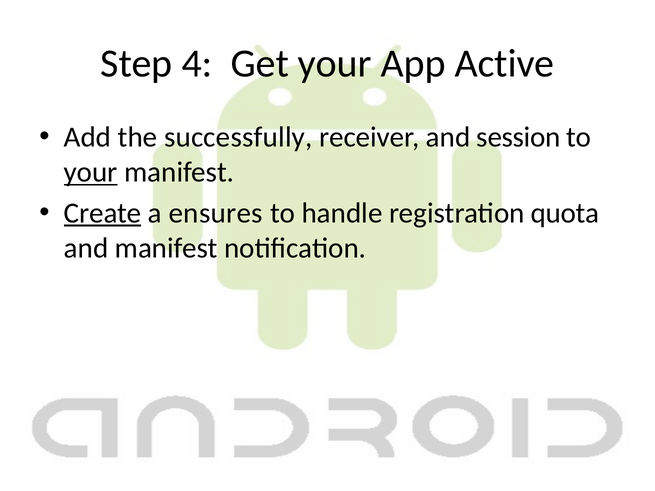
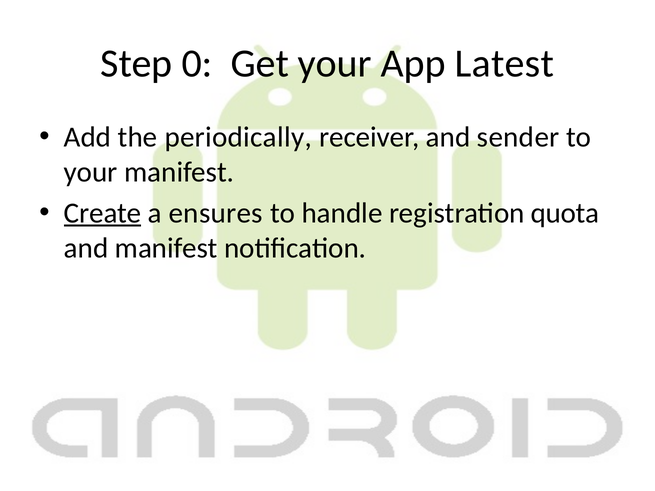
4: 4 -> 0
Active: Active -> Latest
successfully: successfully -> periodically
session: session -> sender
your at (91, 172) underline: present -> none
